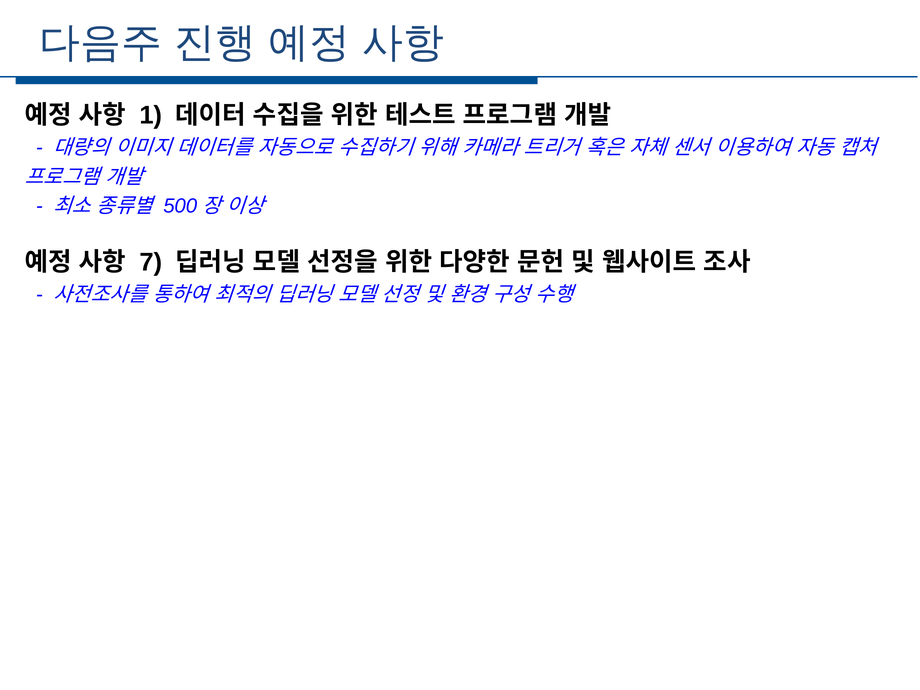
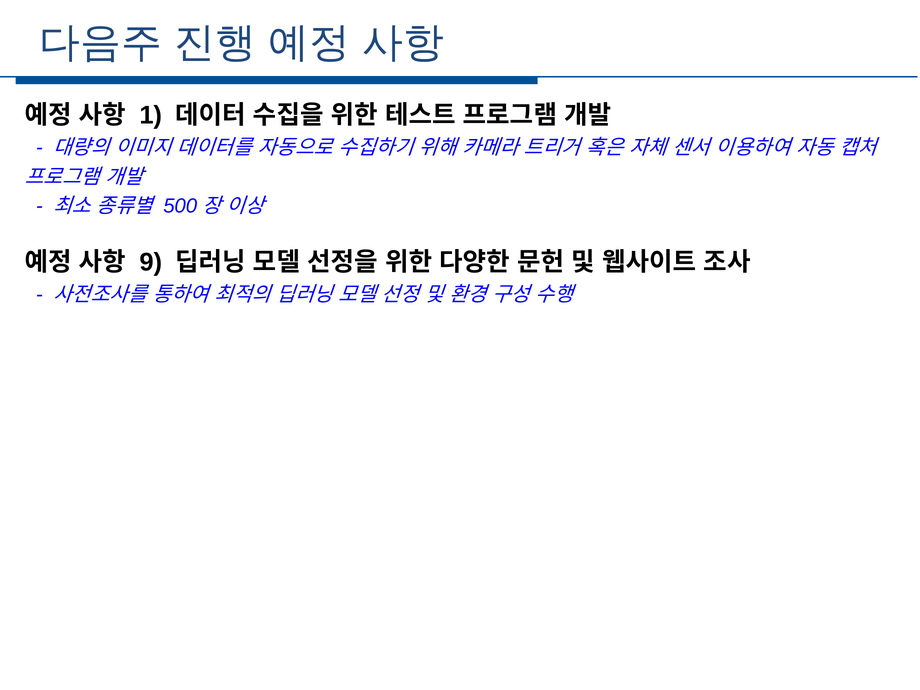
7: 7 -> 9
